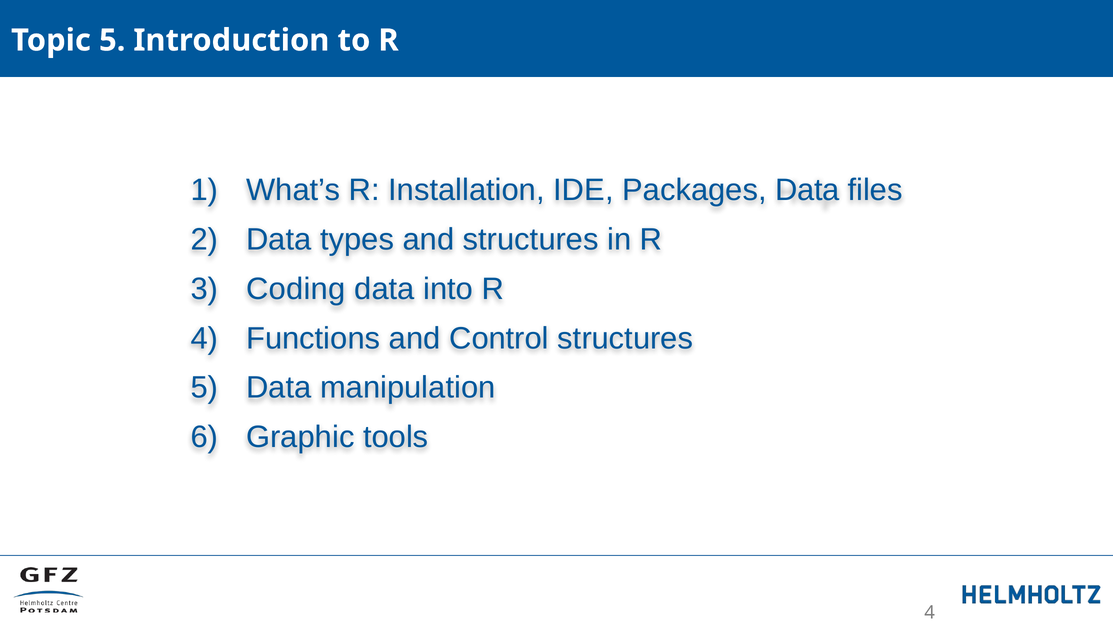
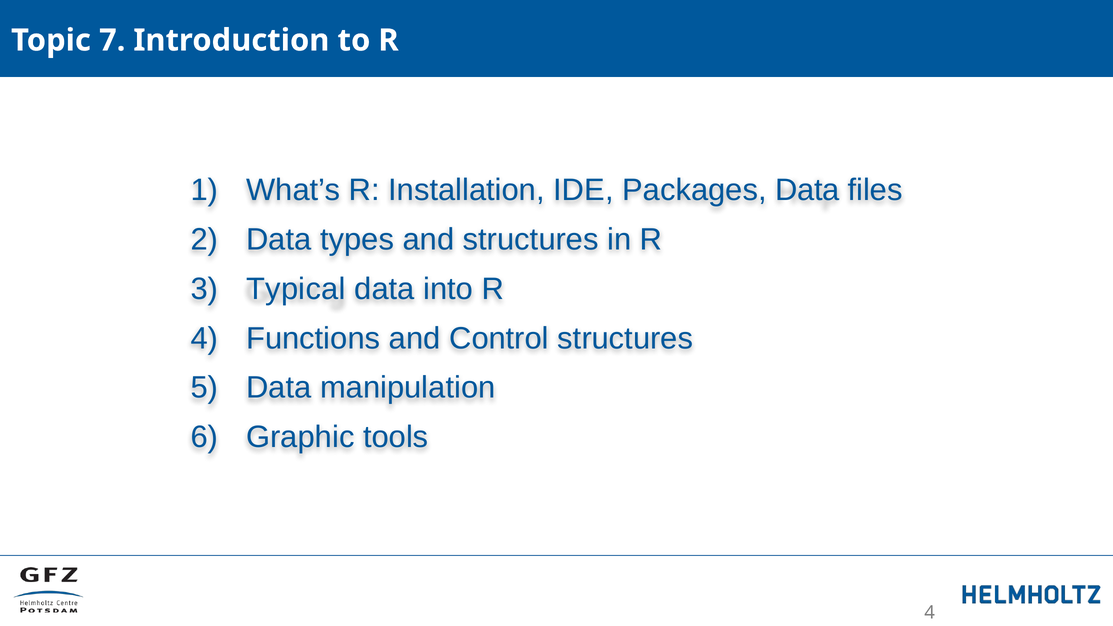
Topic 5: 5 -> 7
Coding: Coding -> Typical
